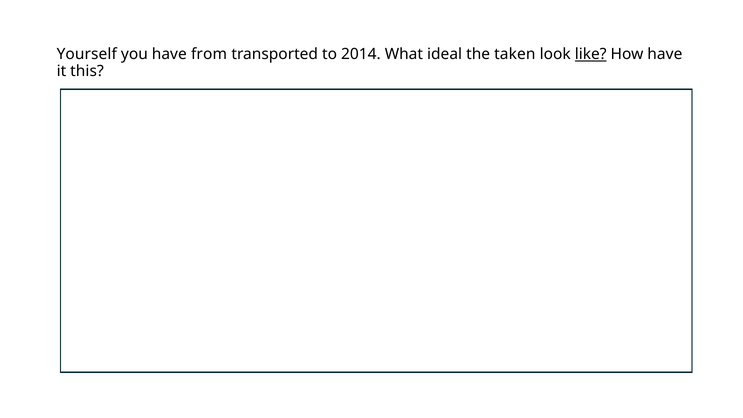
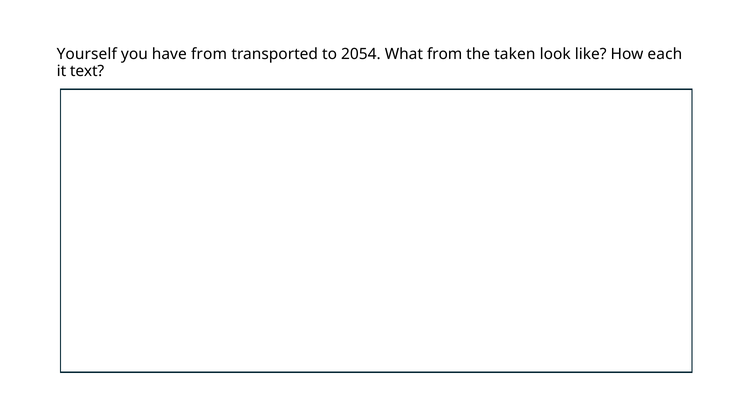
2014: 2014 -> 2054
What ideal: ideal -> from
like underline: present -> none
How have: have -> each
this: this -> text
